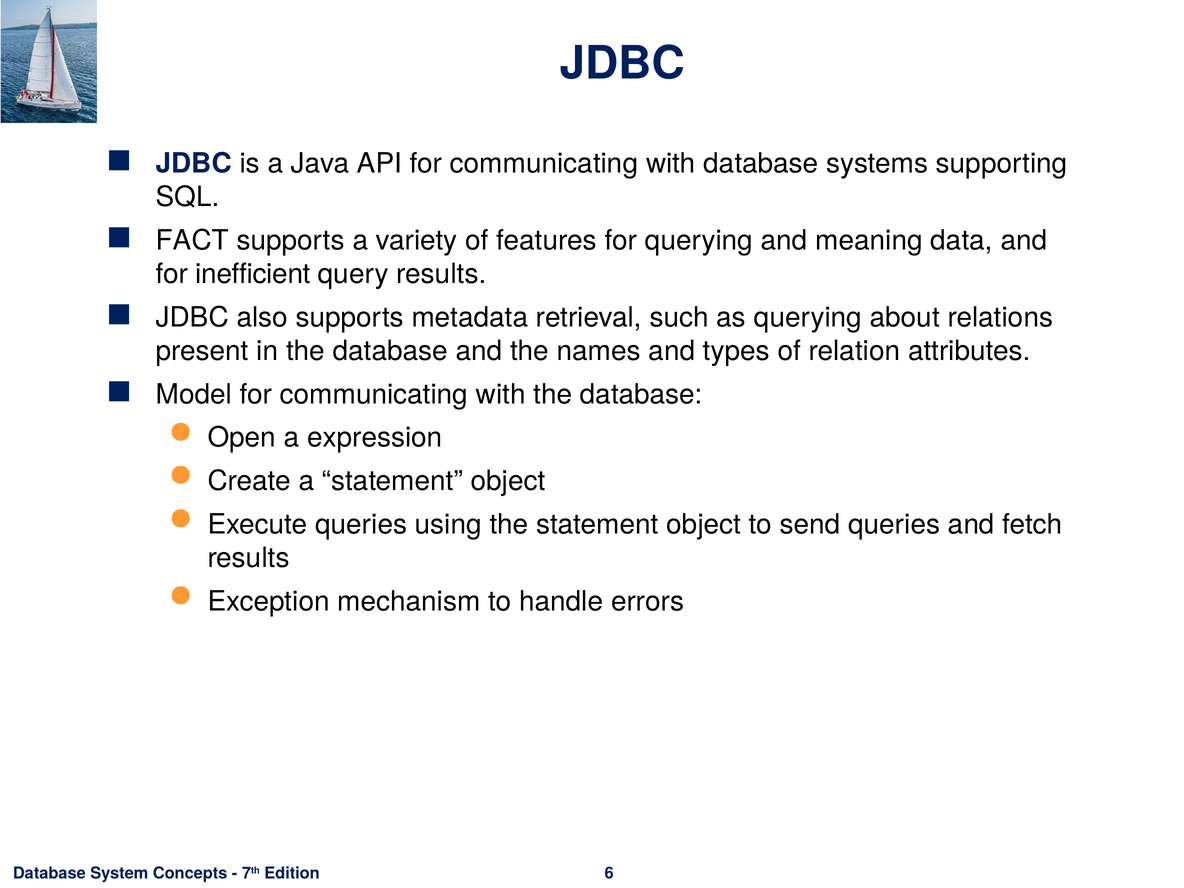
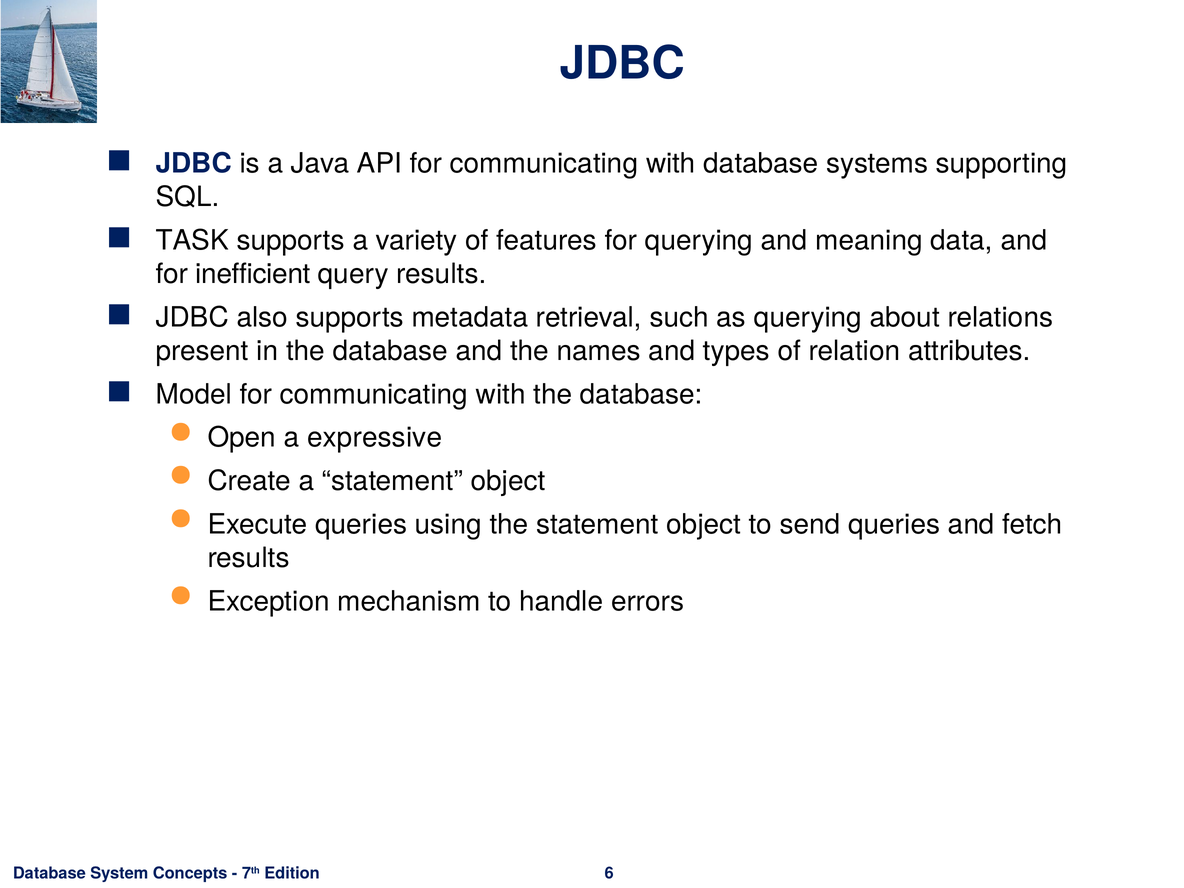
FACT: FACT -> TASK
expression: expression -> expressive
